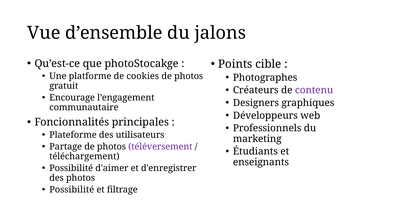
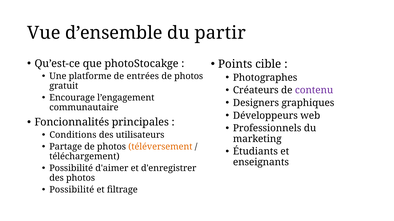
jalons: jalons -> partir
cookies: cookies -> entrées
Plateforme: Plateforme -> Conditions
téléversement colour: purple -> orange
